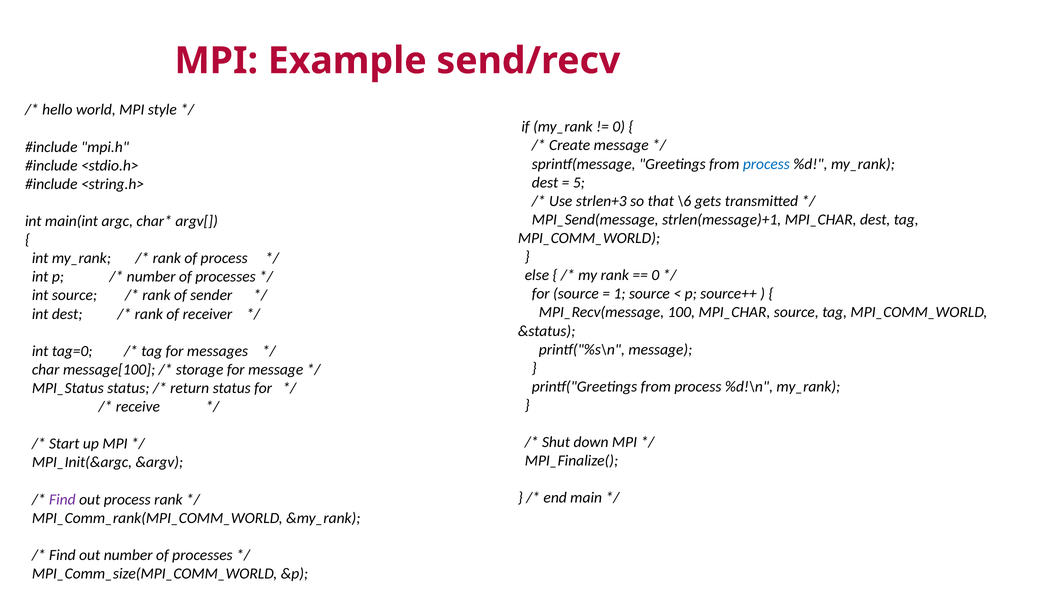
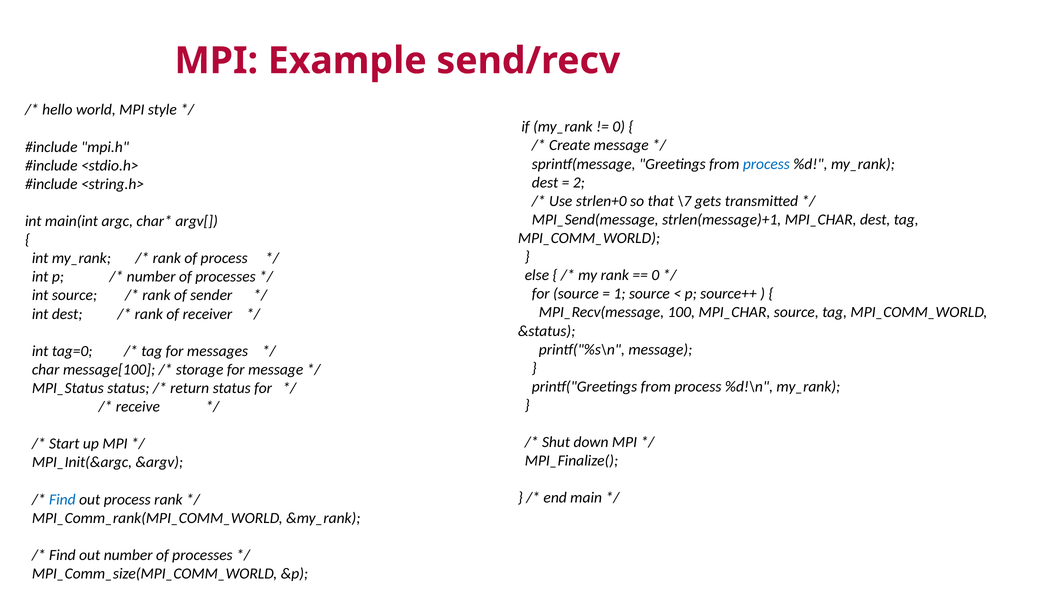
5: 5 -> 2
strlen+3: strlen+3 -> strlen+0
\6: \6 -> \7
Find at (62, 500) colour: purple -> blue
